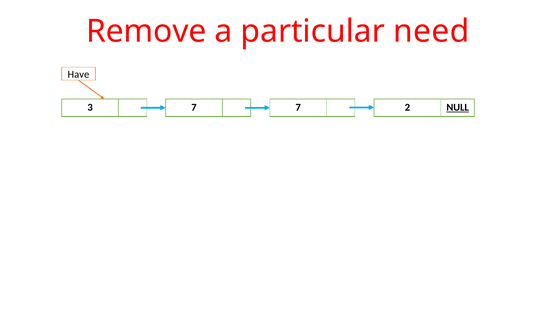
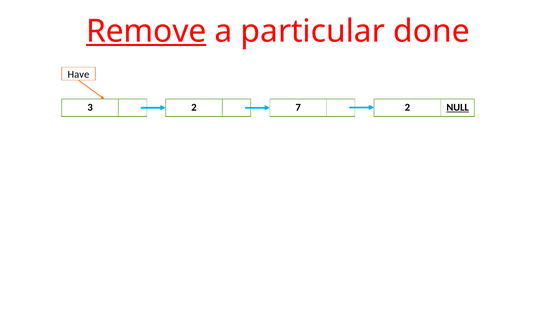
Remove underline: none -> present
need: need -> done
3 7: 7 -> 2
